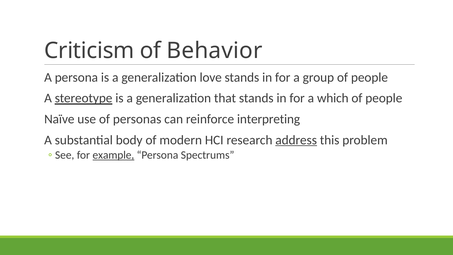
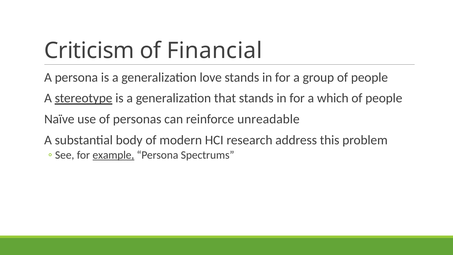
Behavior: Behavior -> Financial
interpreting: interpreting -> unreadable
address underline: present -> none
